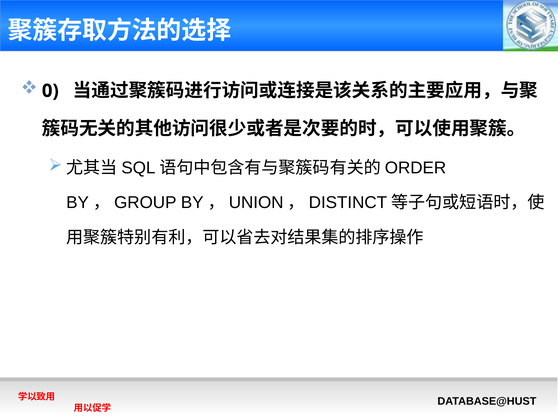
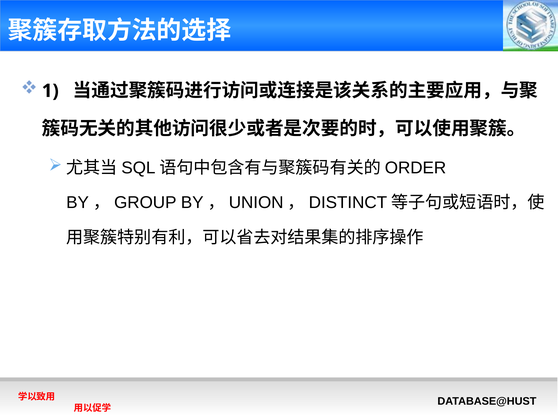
0: 0 -> 1
